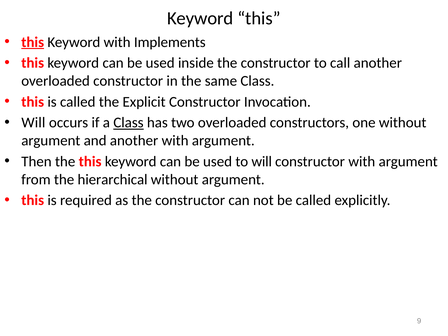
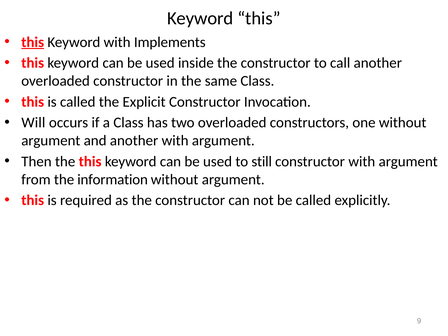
Class at (128, 123) underline: present -> none
to will: will -> still
hierarchical: hierarchical -> information
